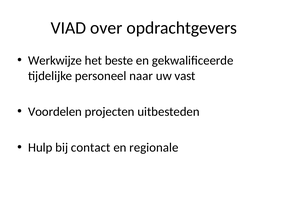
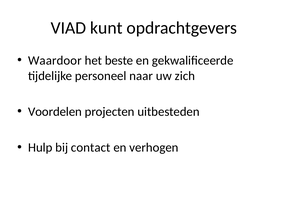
over: over -> kunt
Werkwijze: Werkwijze -> Waardoor
vast: vast -> zich
regionale: regionale -> verhogen
